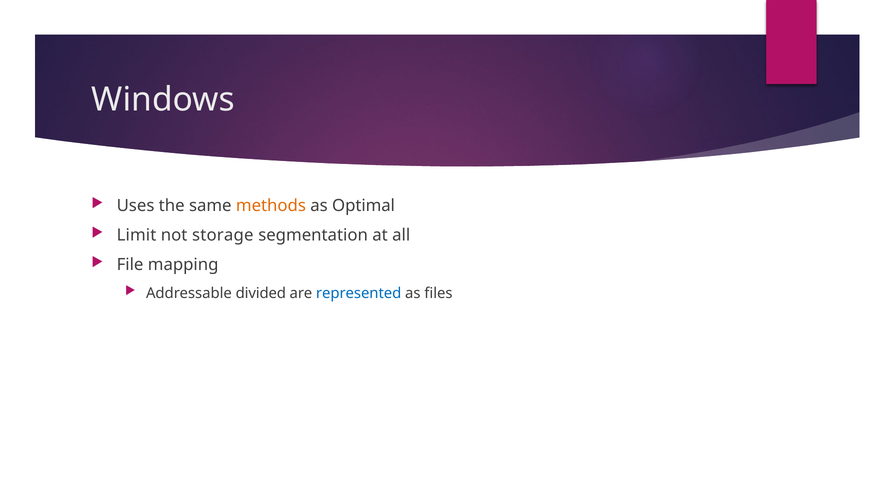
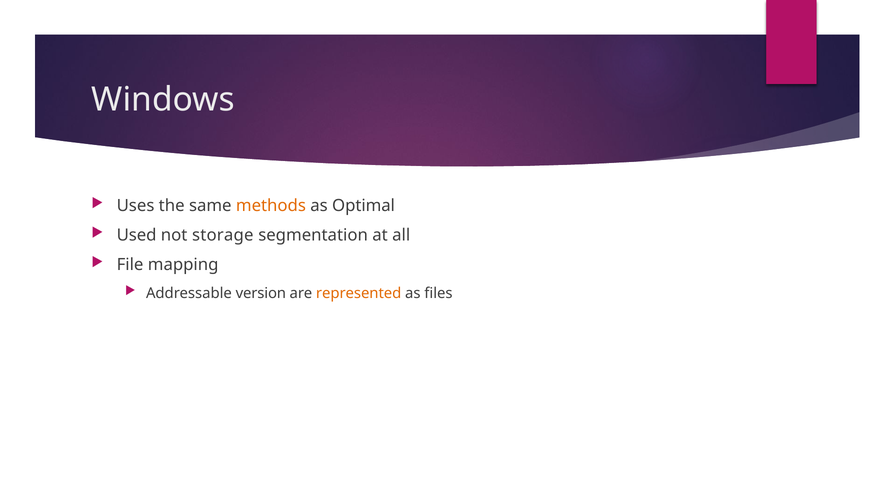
Limit: Limit -> Used
divided: divided -> version
represented colour: blue -> orange
